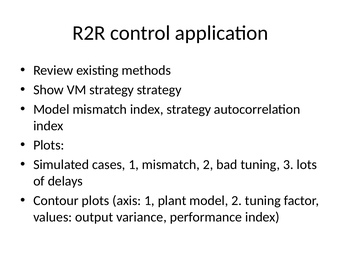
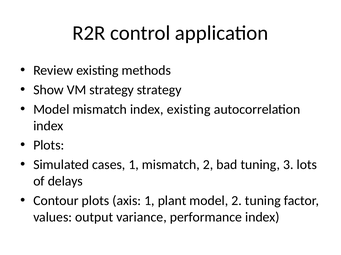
index strategy: strategy -> existing
